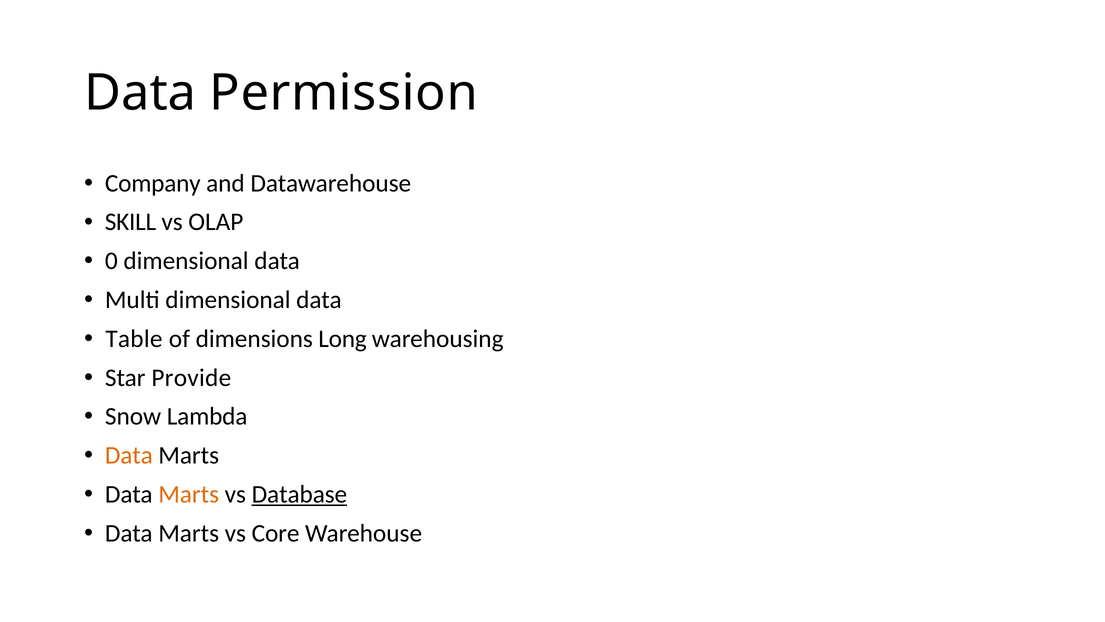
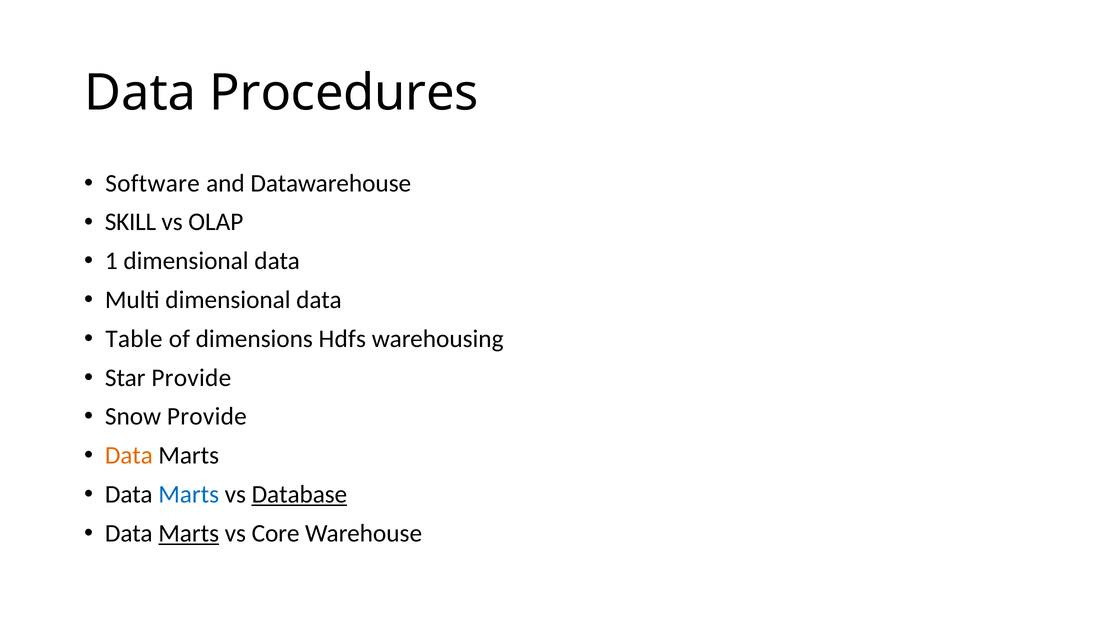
Permission: Permission -> Procedures
Company: Company -> Software
0: 0 -> 1
Long: Long -> Hdfs
Snow Lambda: Lambda -> Provide
Marts at (189, 494) colour: orange -> blue
Marts at (189, 533) underline: none -> present
